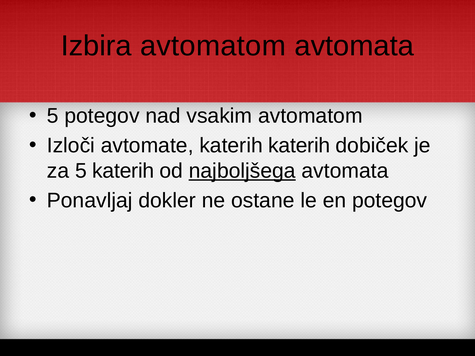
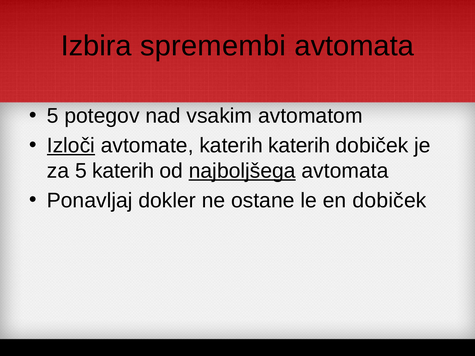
Izbira avtomatom: avtomatom -> spremembi
Izloči underline: none -> present
en potegov: potegov -> dobiček
